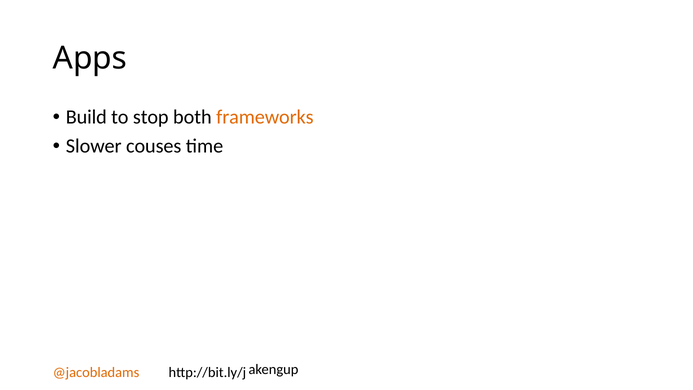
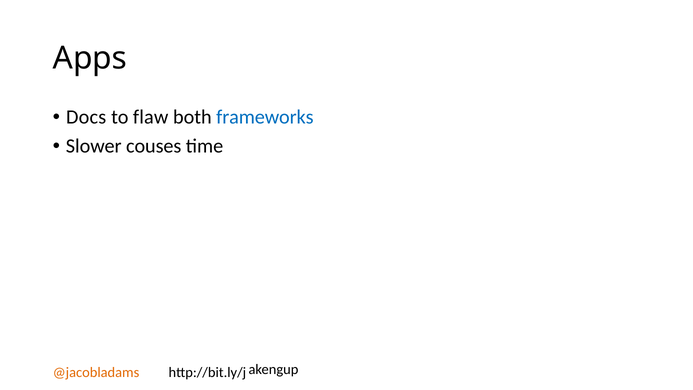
Build: Build -> Docs
stop: stop -> flaw
frameworks colour: orange -> blue
